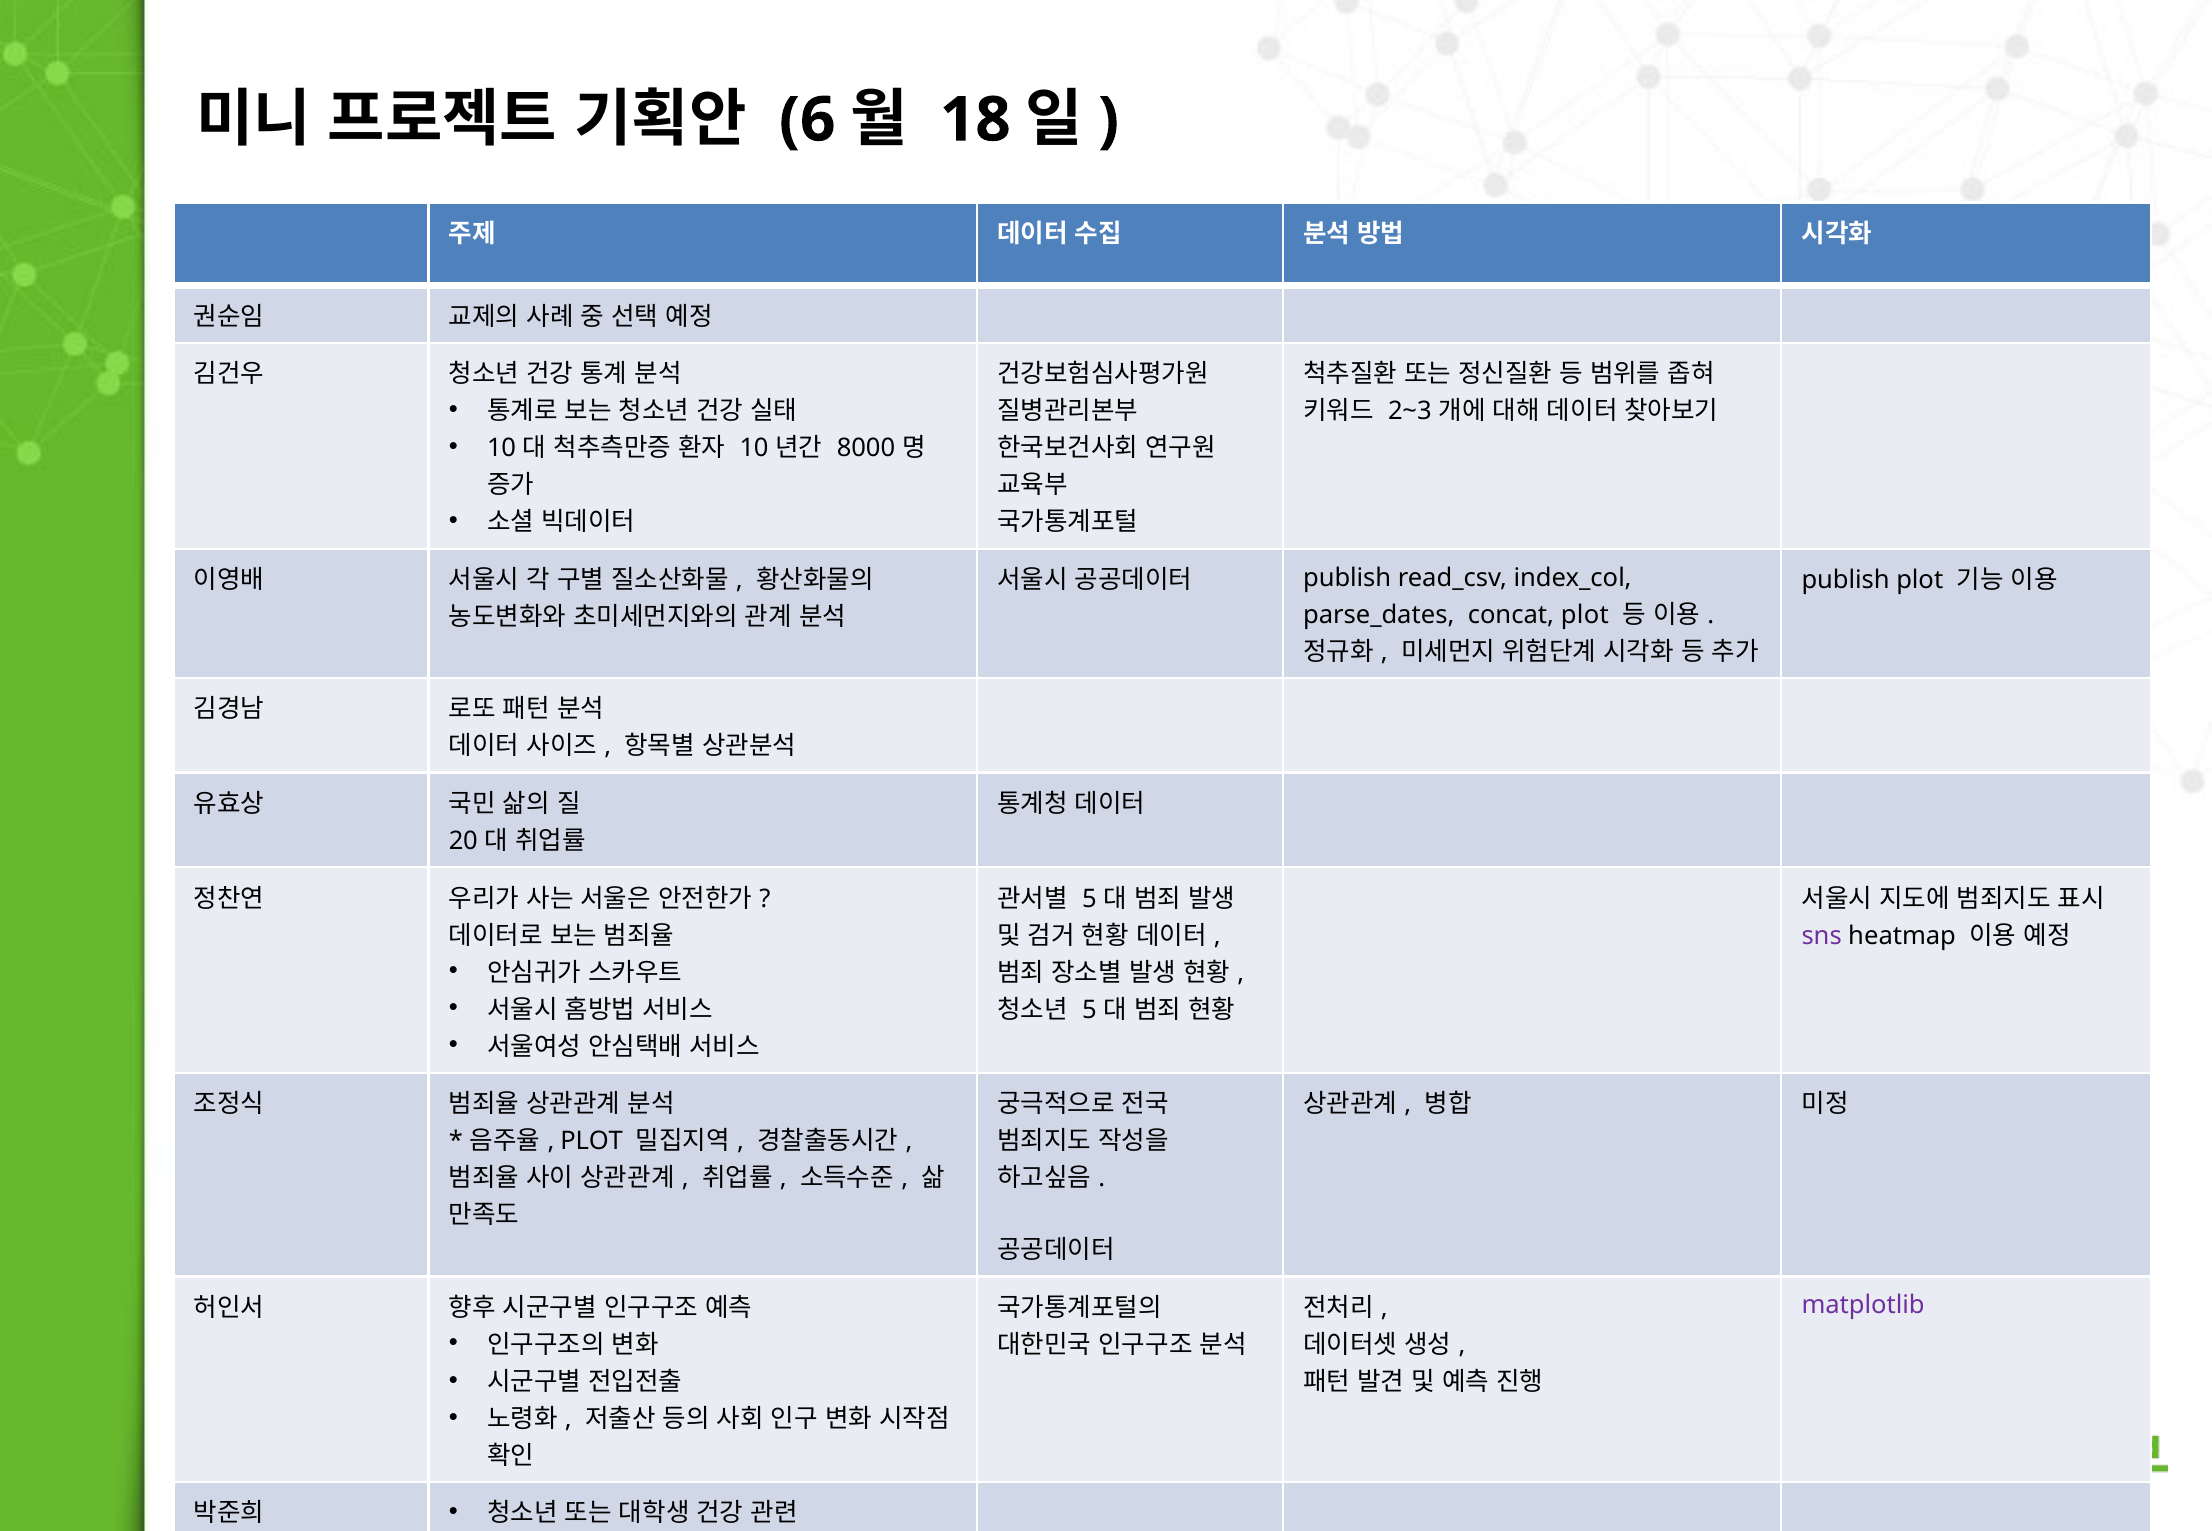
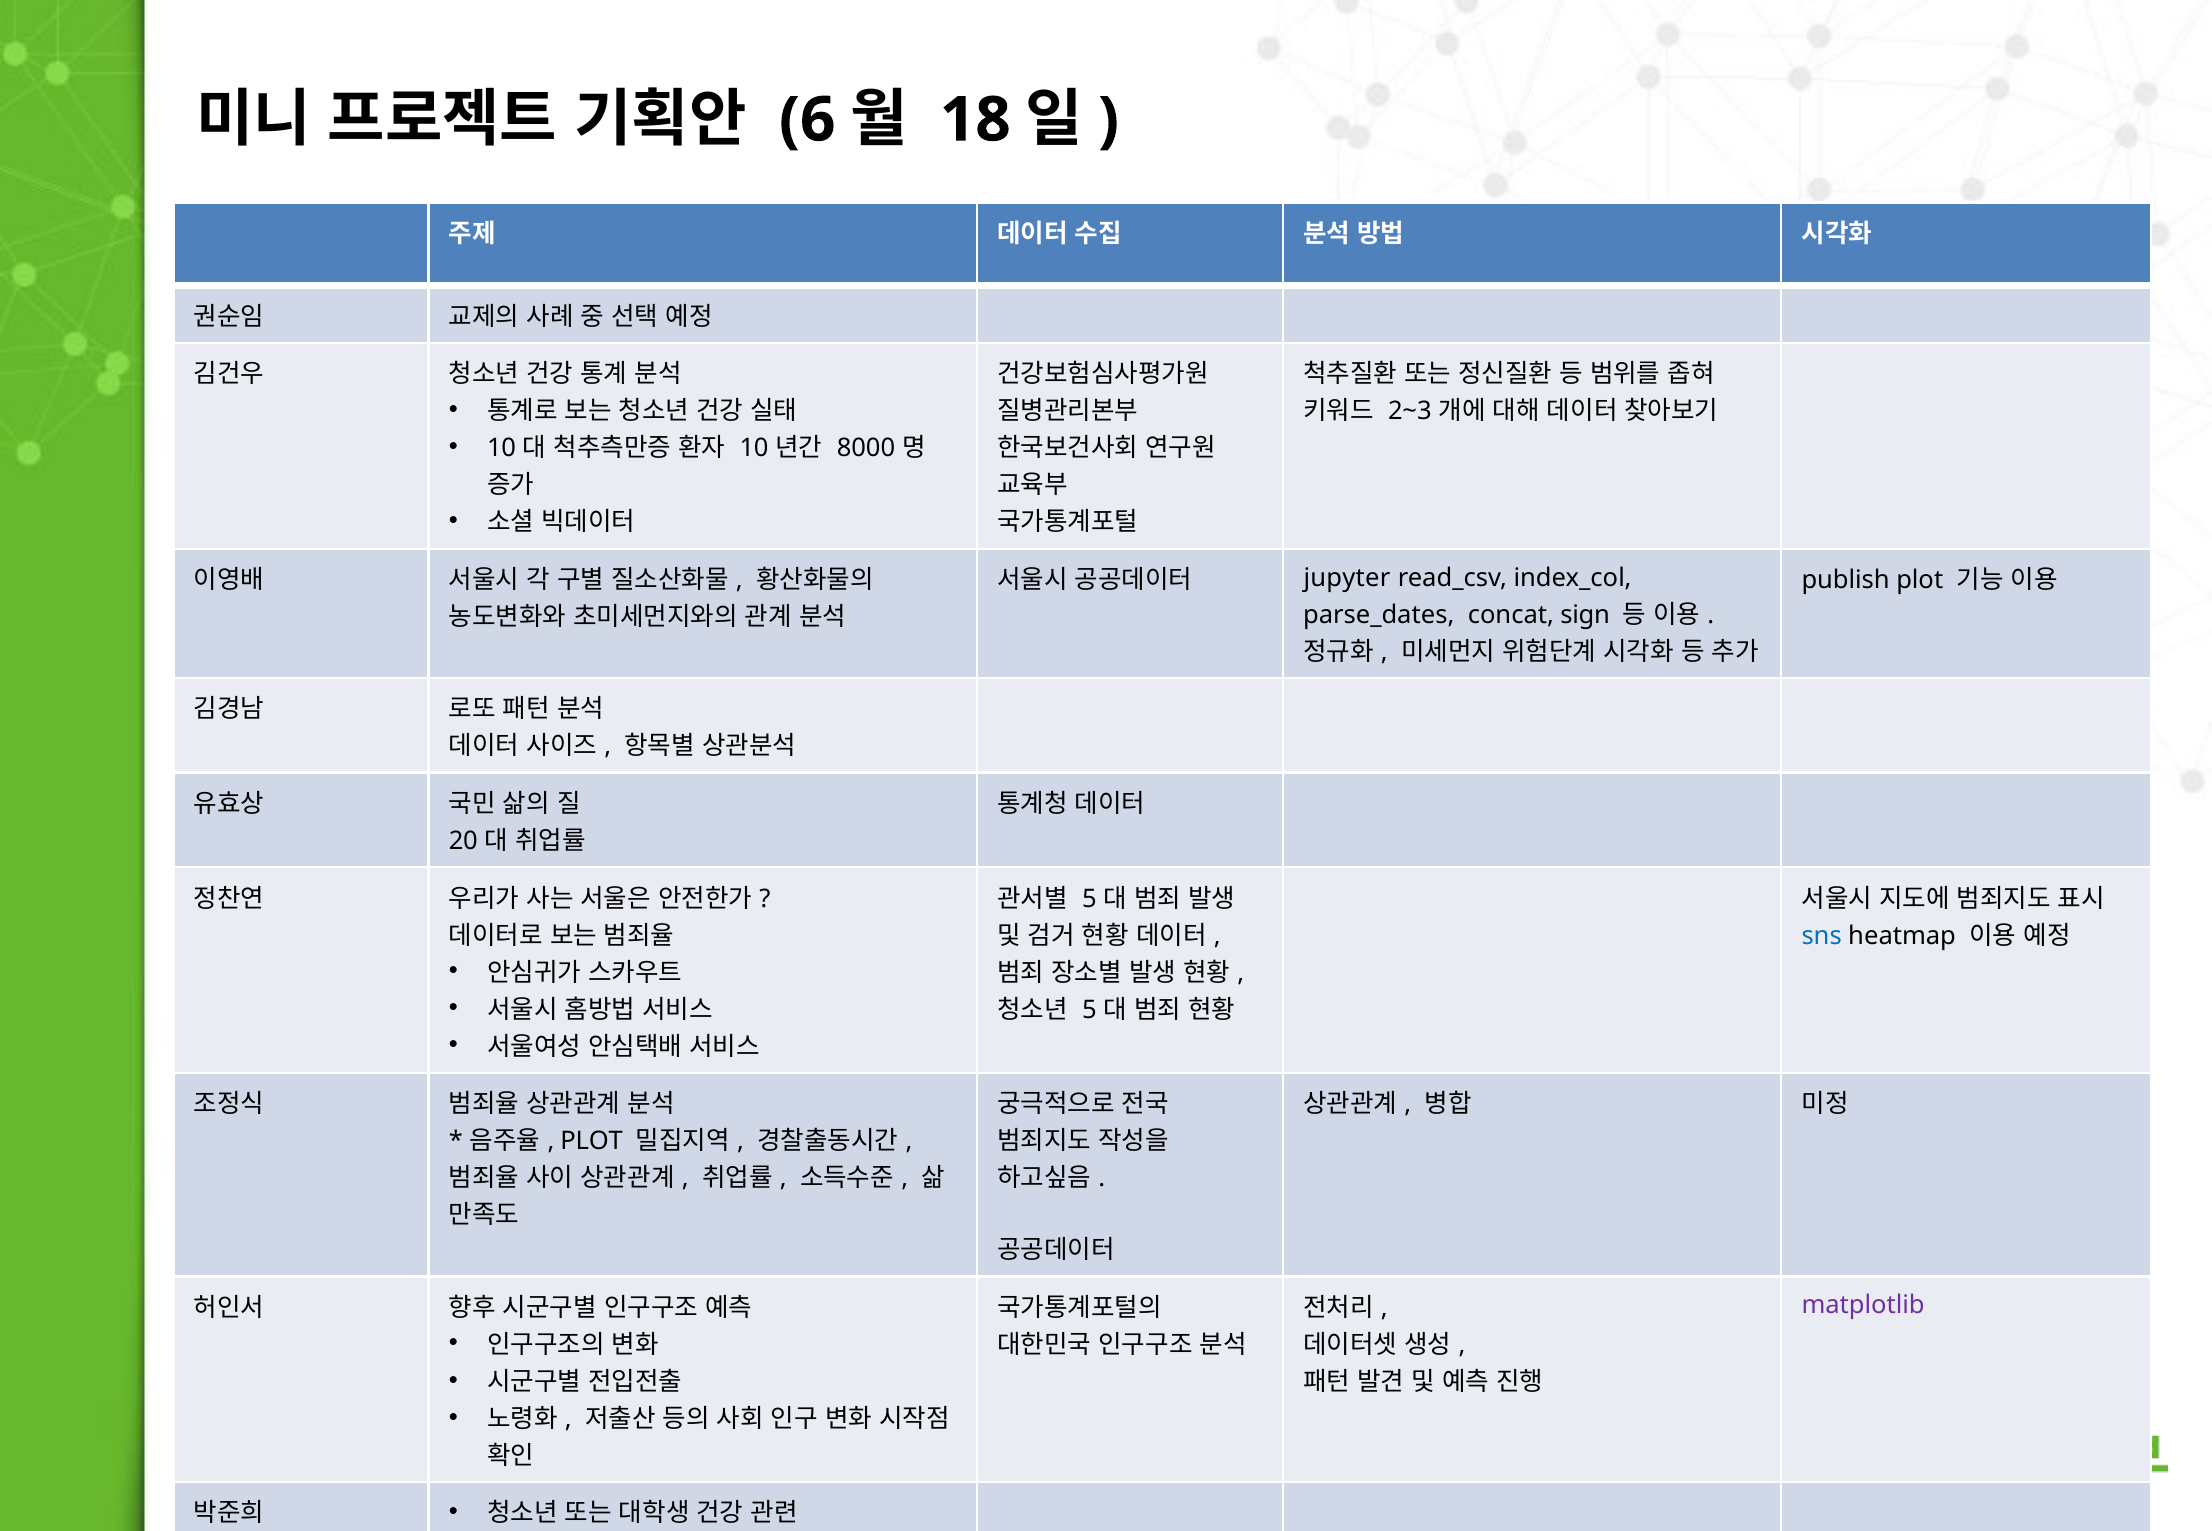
publish at (1347, 578): publish -> jupyter
concat plot: plot -> sign
sns colour: purple -> blue
